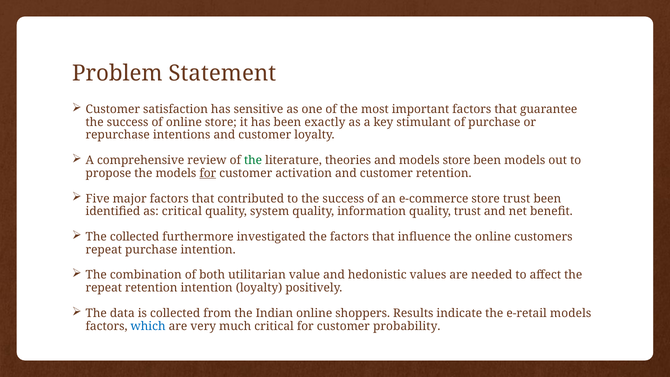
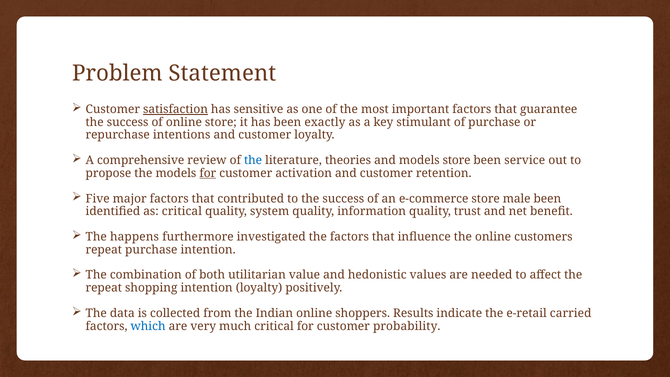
satisfaction underline: none -> present
the at (253, 160) colour: green -> blue
been models: models -> service
store trust: trust -> male
The collected: collected -> happens
repeat retention: retention -> shopping
e-retail models: models -> carried
